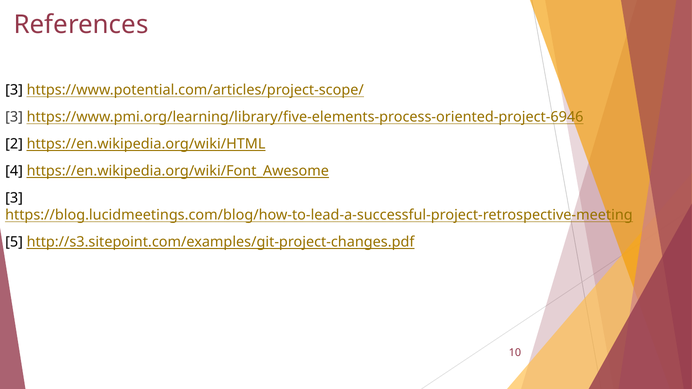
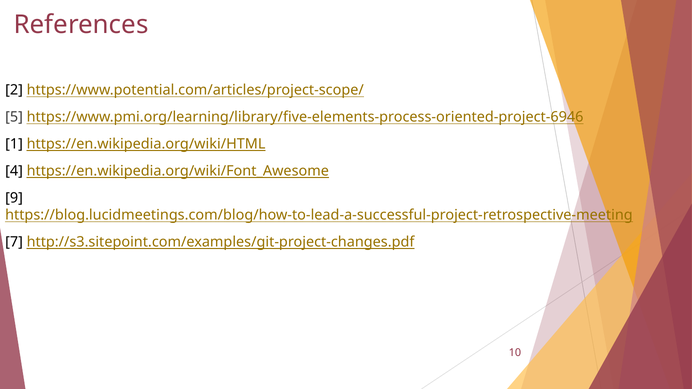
3 at (14, 90): 3 -> 2
3 at (14, 117): 3 -> 5
2: 2 -> 1
3 at (14, 198): 3 -> 9
5: 5 -> 7
